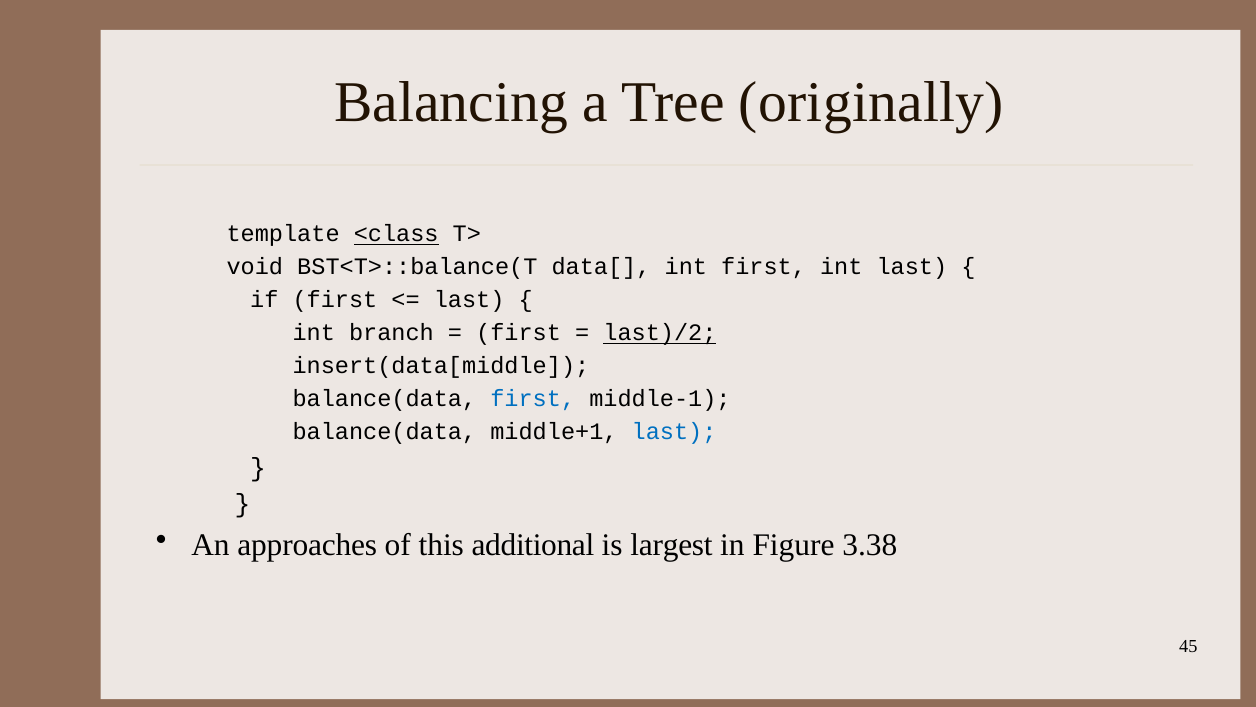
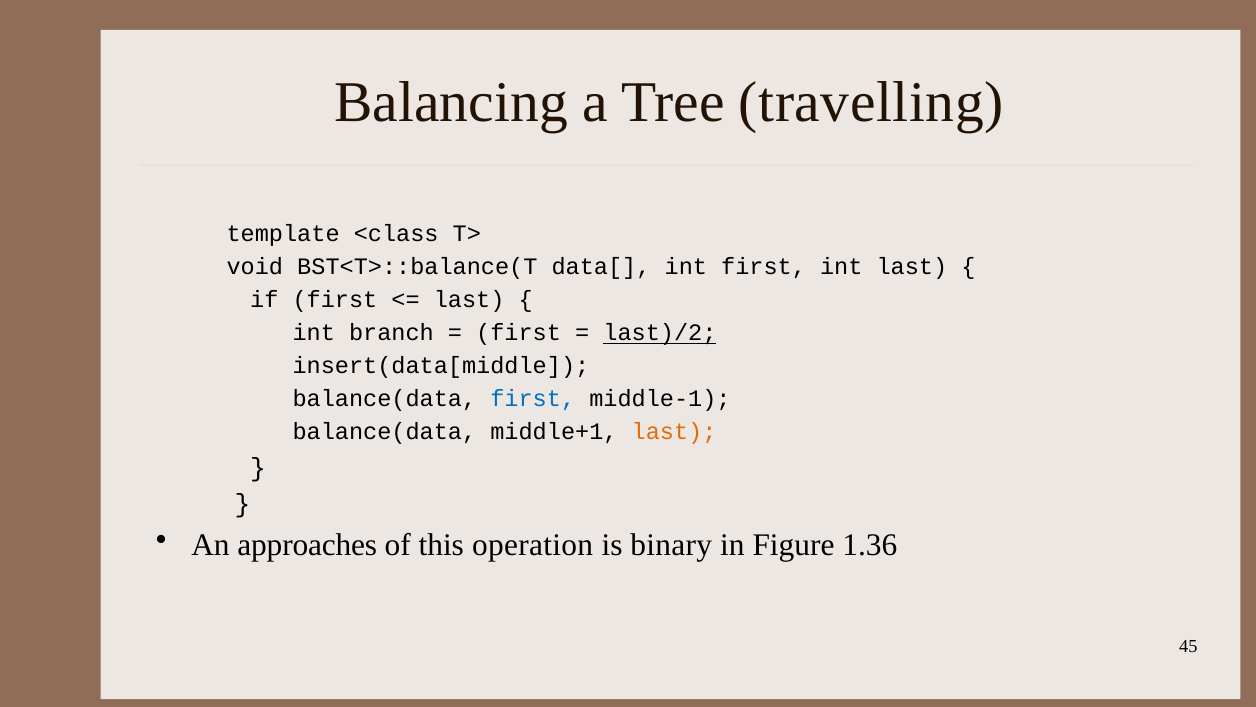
originally: originally -> travelling
<class underline: present -> none
last at (674, 432) colour: blue -> orange
additional: additional -> operation
largest: largest -> binary
3.38: 3.38 -> 1.36
